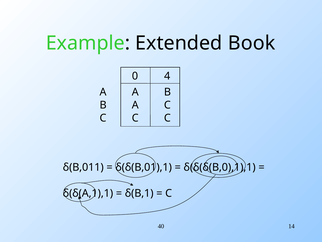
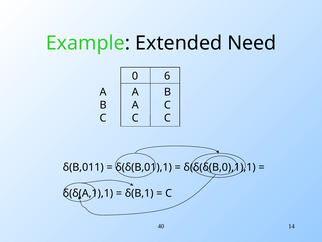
Book: Book -> Need
4: 4 -> 6
